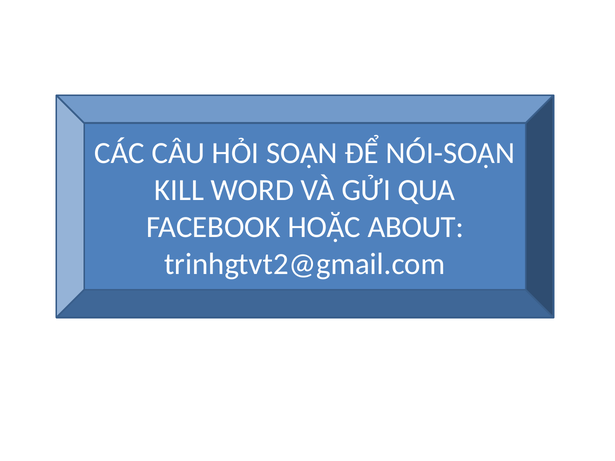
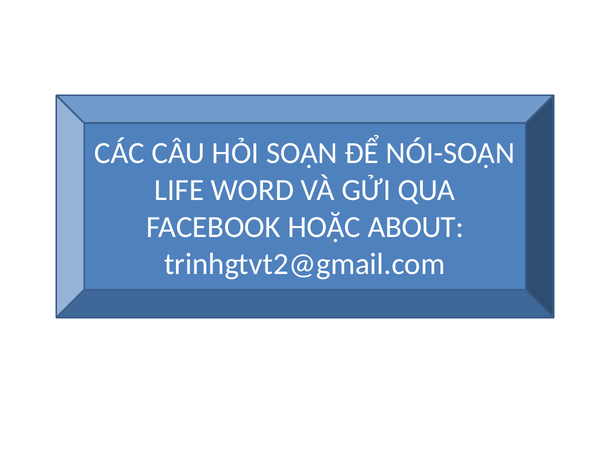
KILL: KILL -> LIFE
